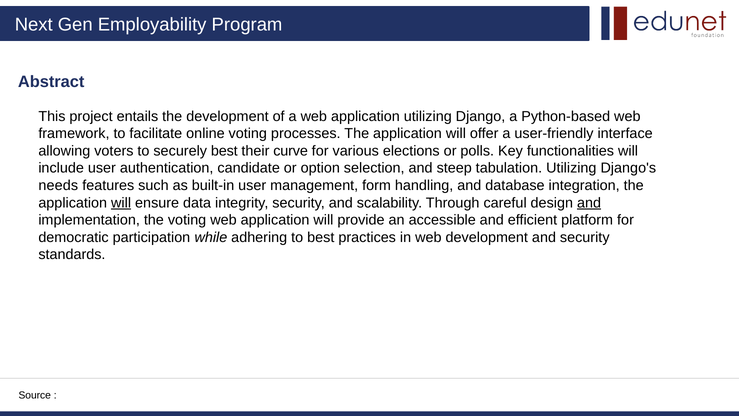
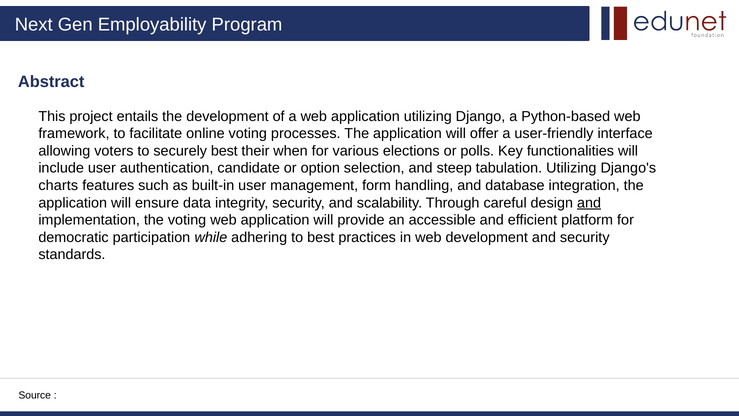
curve: curve -> when
needs: needs -> charts
will at (121, 203) underline: present -> none
